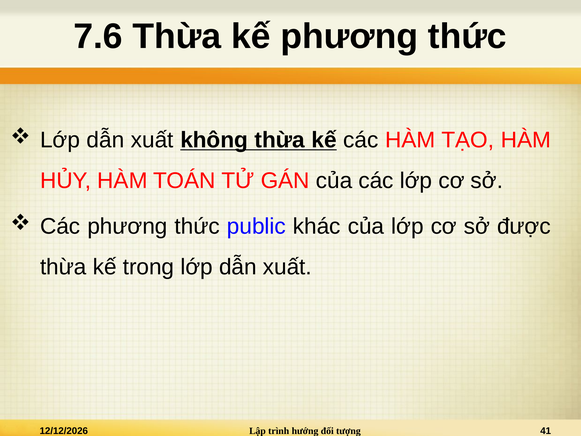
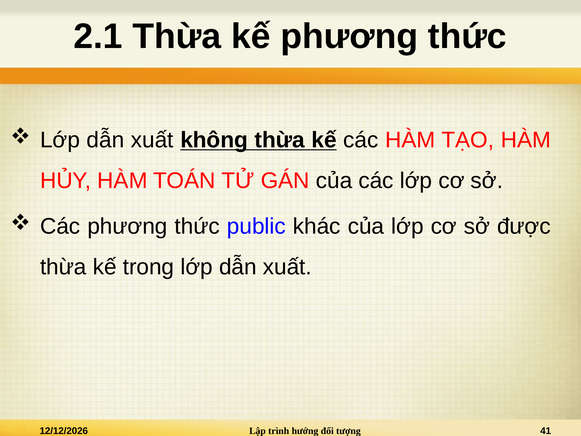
7.6: 7.6 -> 2.1
